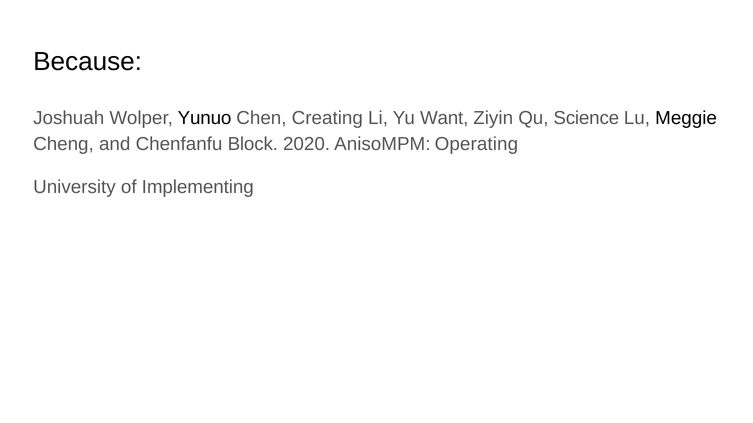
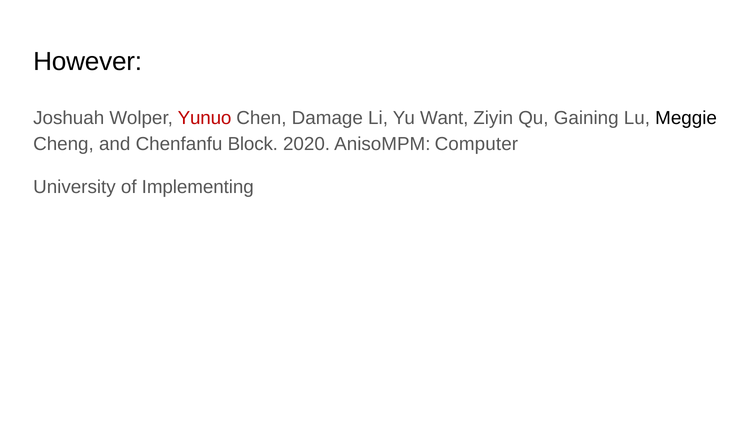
Because: Because -> However
Yunuo colour: black -> red
Creating: Creating -> Damage
Science: Science -> Gaining
Operating: Operating -> Computer
